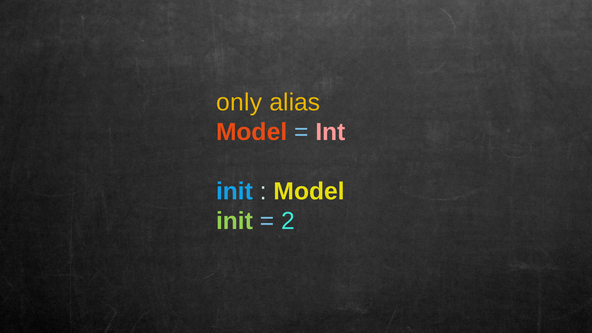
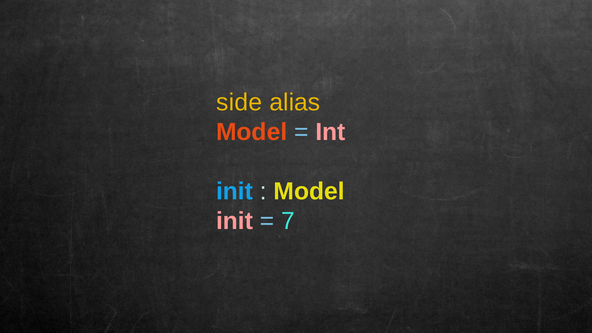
only: only -> side
init at (235, 221) colour: light green -> pink
2: 2 -> 7
